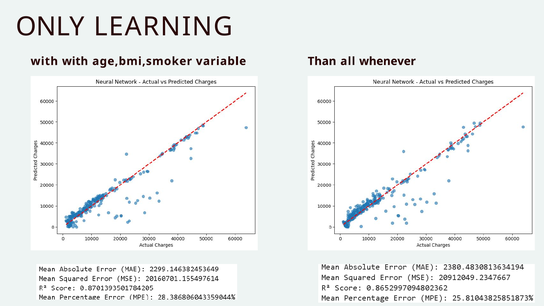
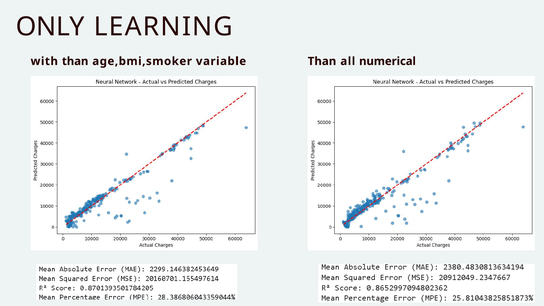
with with: with -> than
whenever: whenever -> numerical
